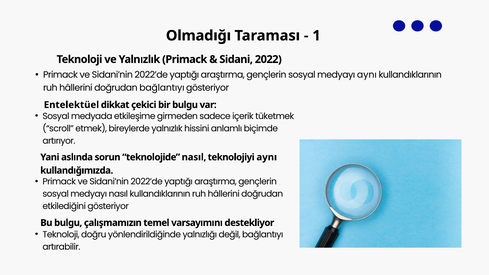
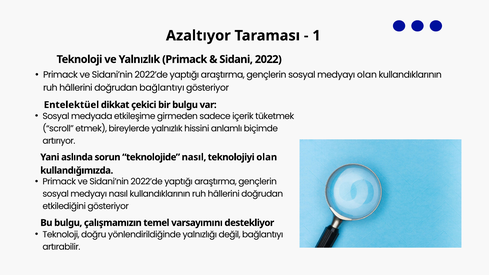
Olmadığı: Olmadığı -> Azaltıyor
medyayı aynı: aynı -> olan
teknolojiyi aynı: aynı -> olan
